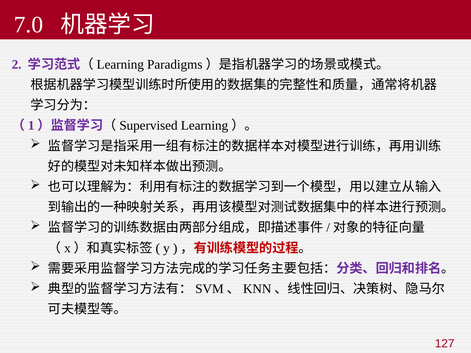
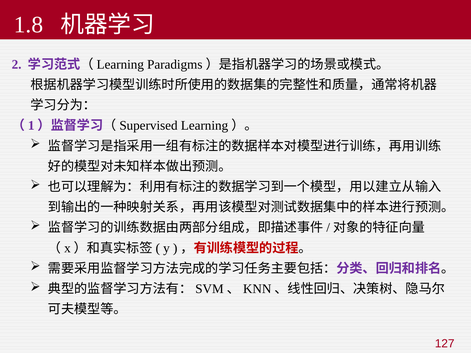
7.0: 7.0 -> 1.8
